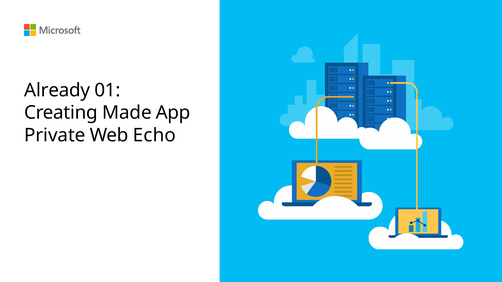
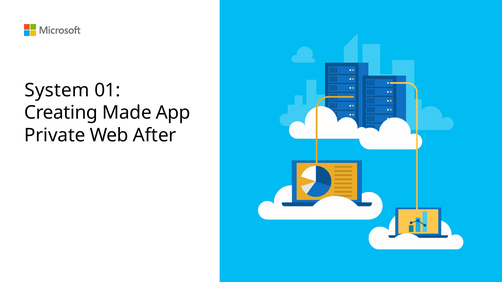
Already: Already -> System
Echo: Echo -> After
